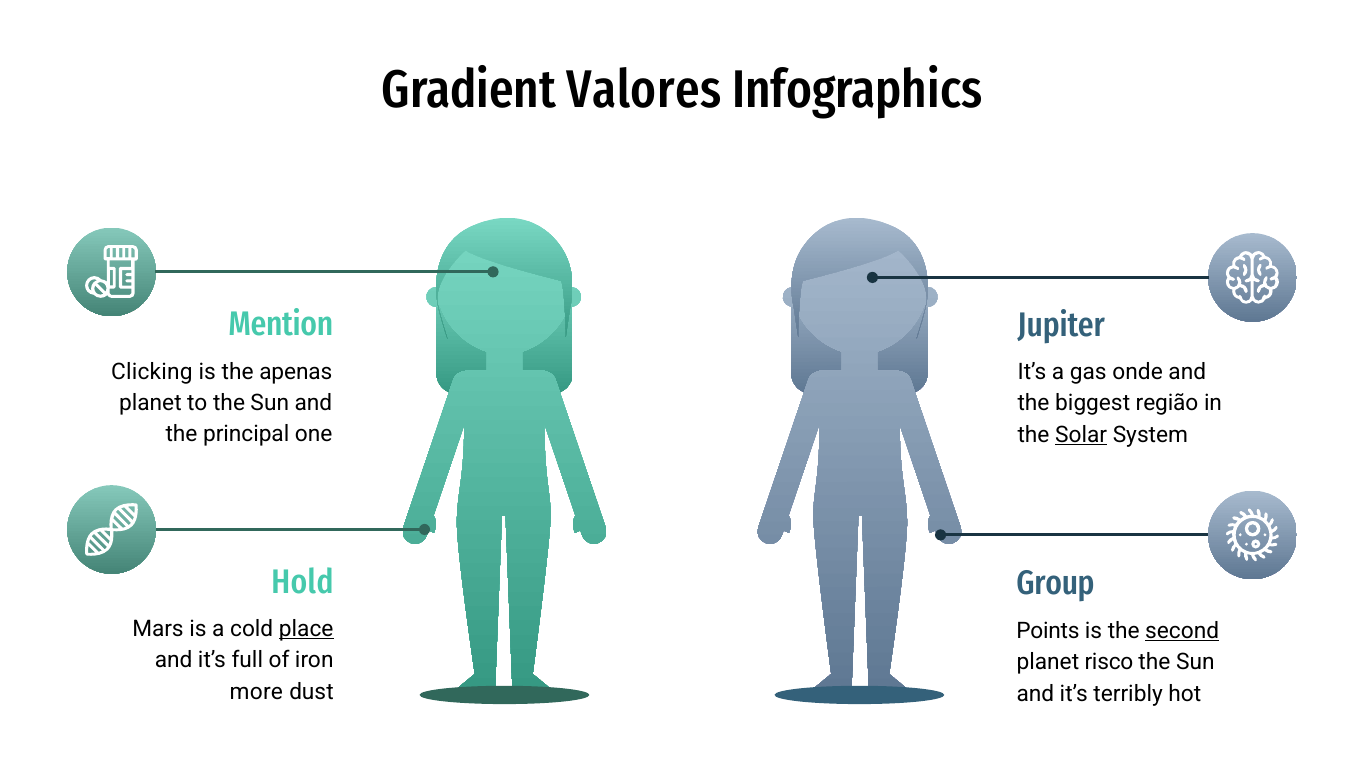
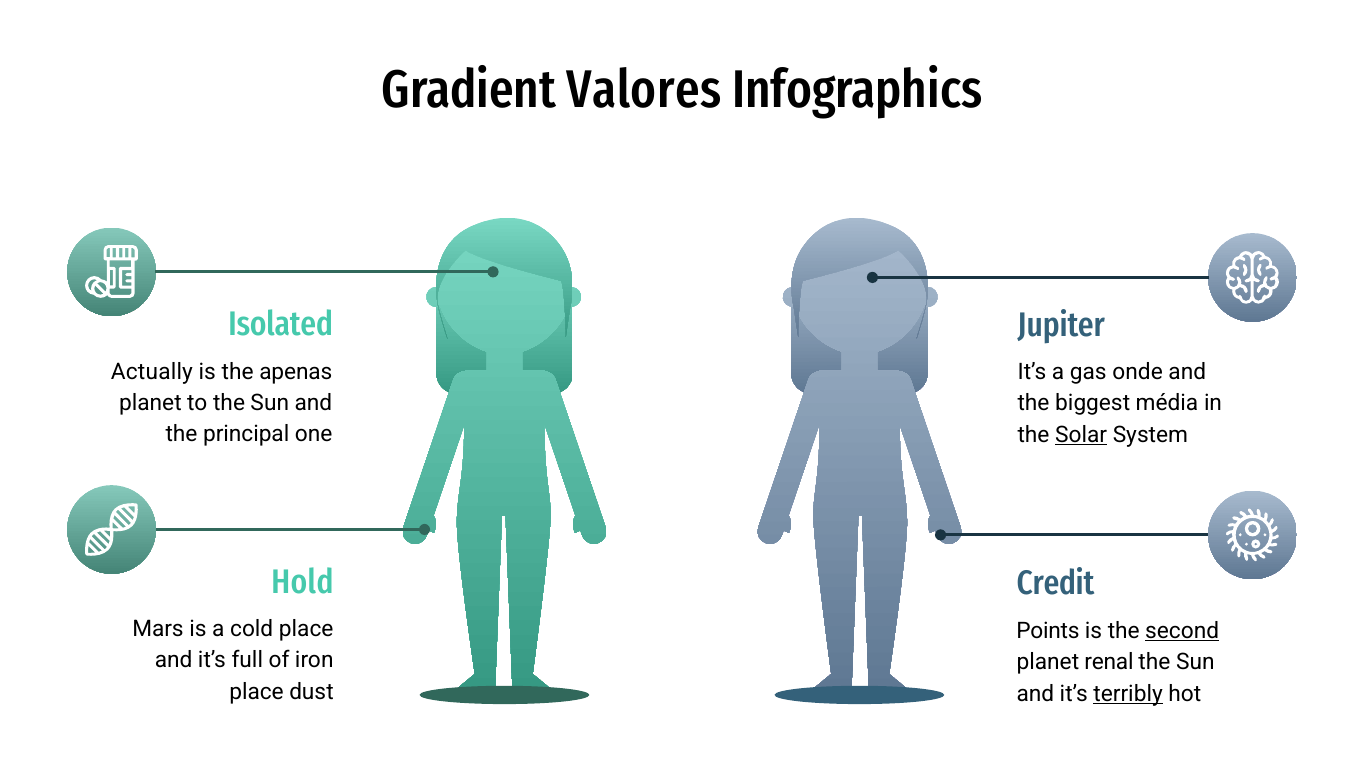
Mention: Mention -> Isolated
Clicking: Clicking -> Actually
região: região -> média
Group: Group -> Credit
place at (306, 629) underline: present -> none
risco: risco -> renal
more at (256, 692): more -> place
terribly underline: none -> present
